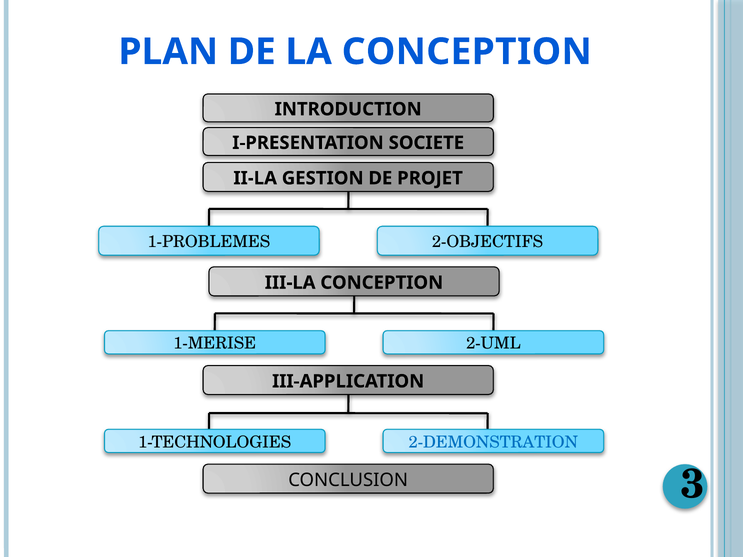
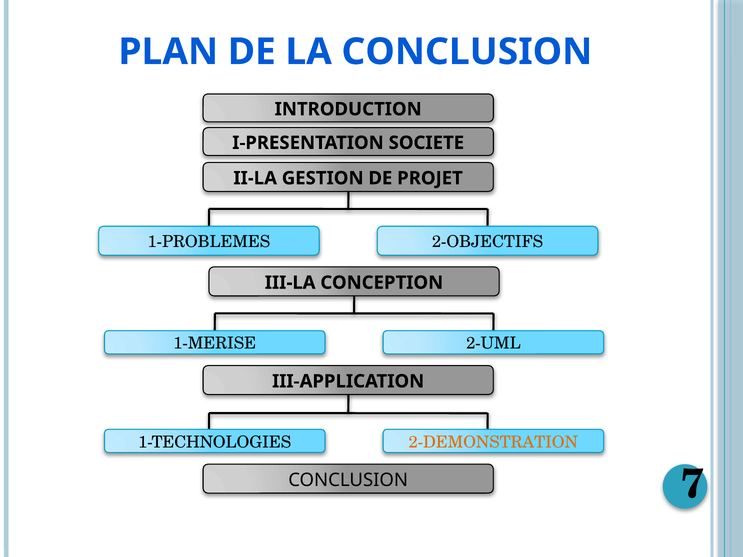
CONCEPTION at (467, 52): CONCEPTION -> CONCLUSION
2-DEMONSTRATION colour: blue -> orange
3: 3 -> 7
